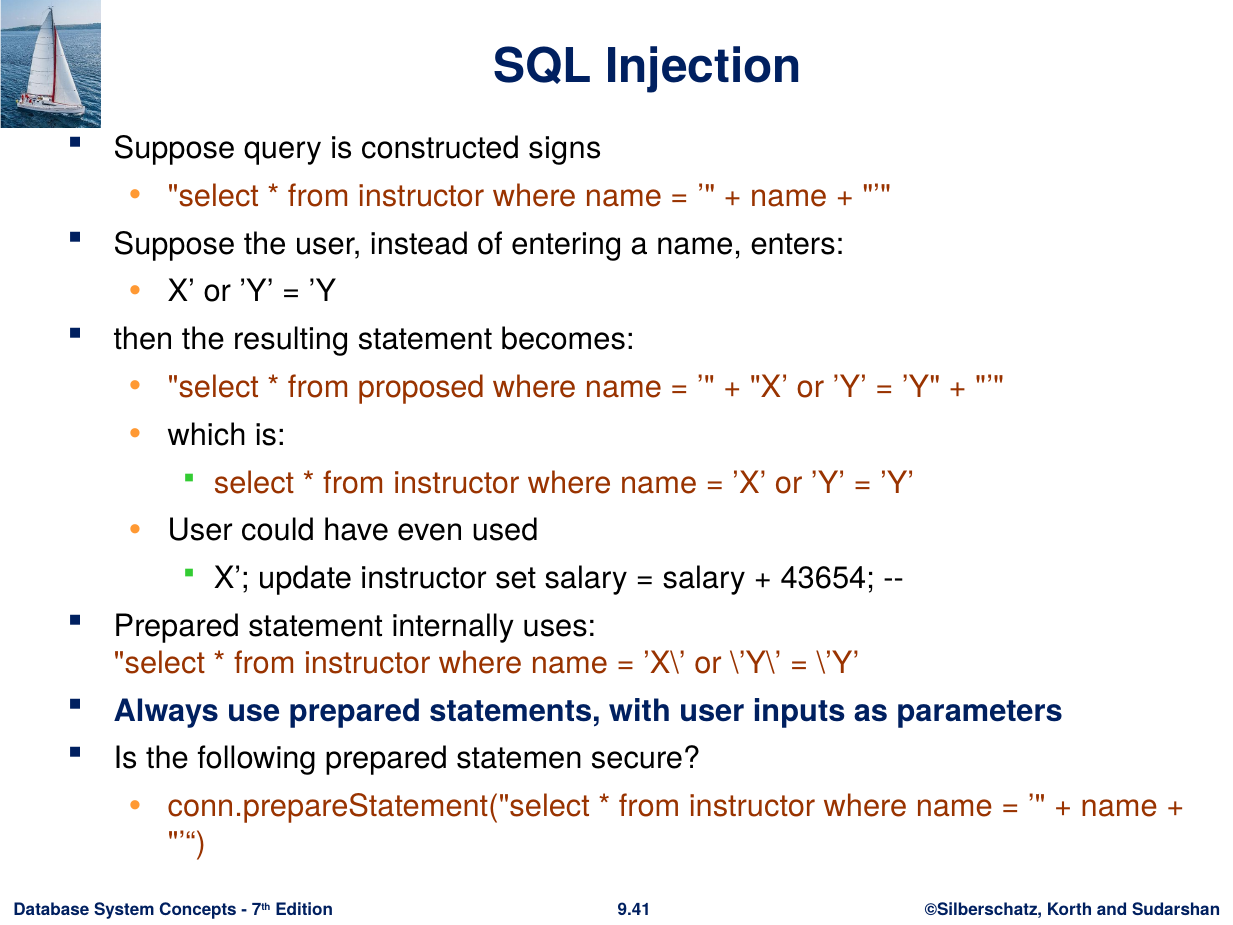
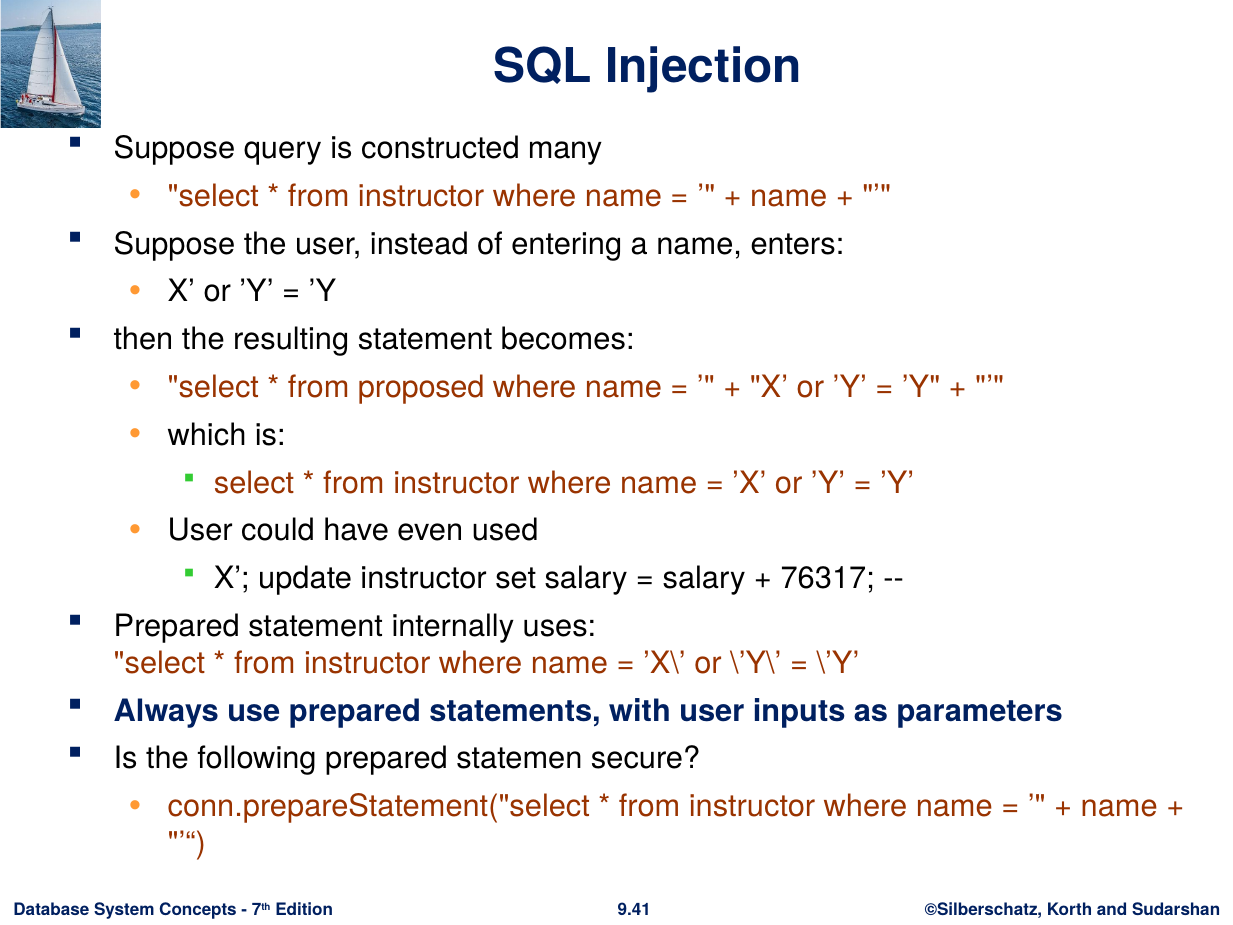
signs: signs -> many
43654: 43654 -> 76317
